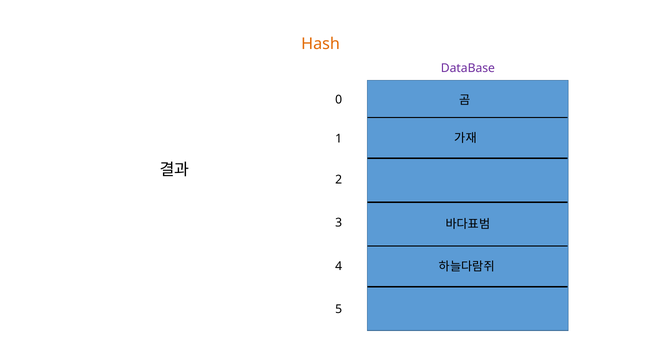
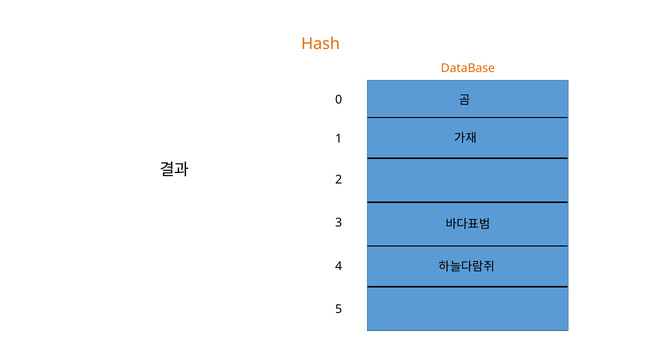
DataBase colour: purple -> orange
